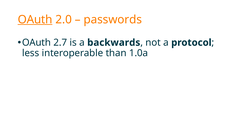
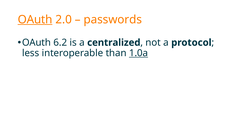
2.7: 2.7 -> 6.2
backwards: backwards -> centralized
1.0a underline: none -> present
